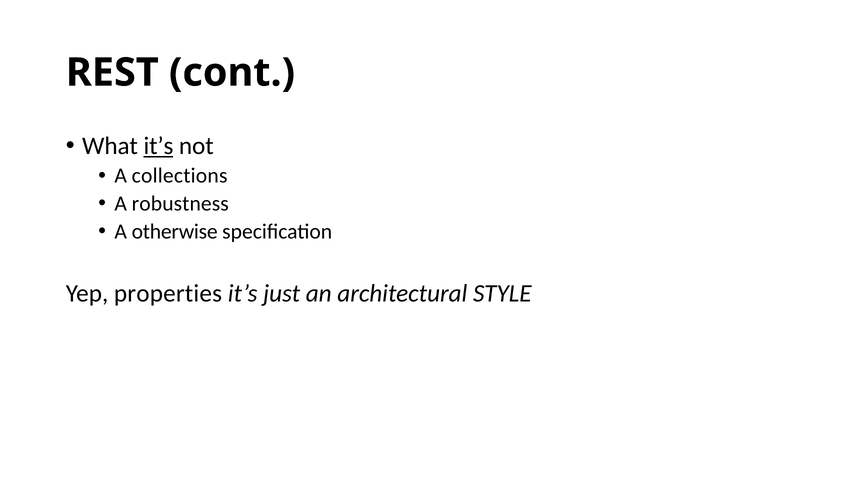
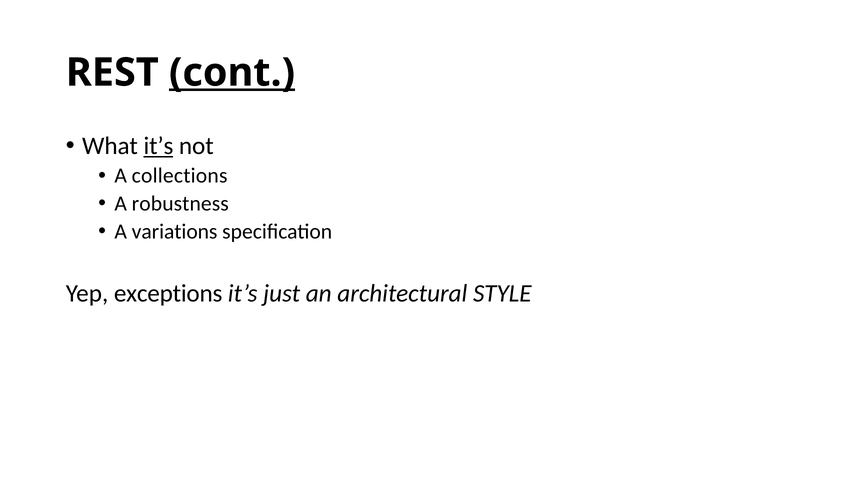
cont underline: none -> present
otherwise: otherwise -> variations
properties: properties -> exceptions
